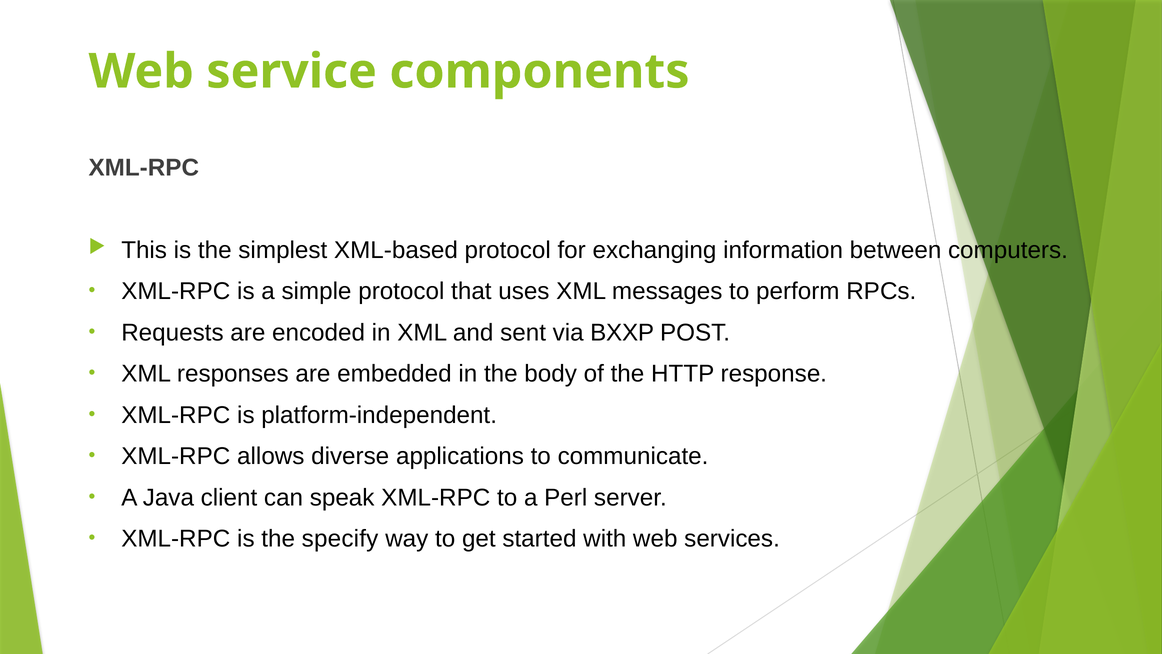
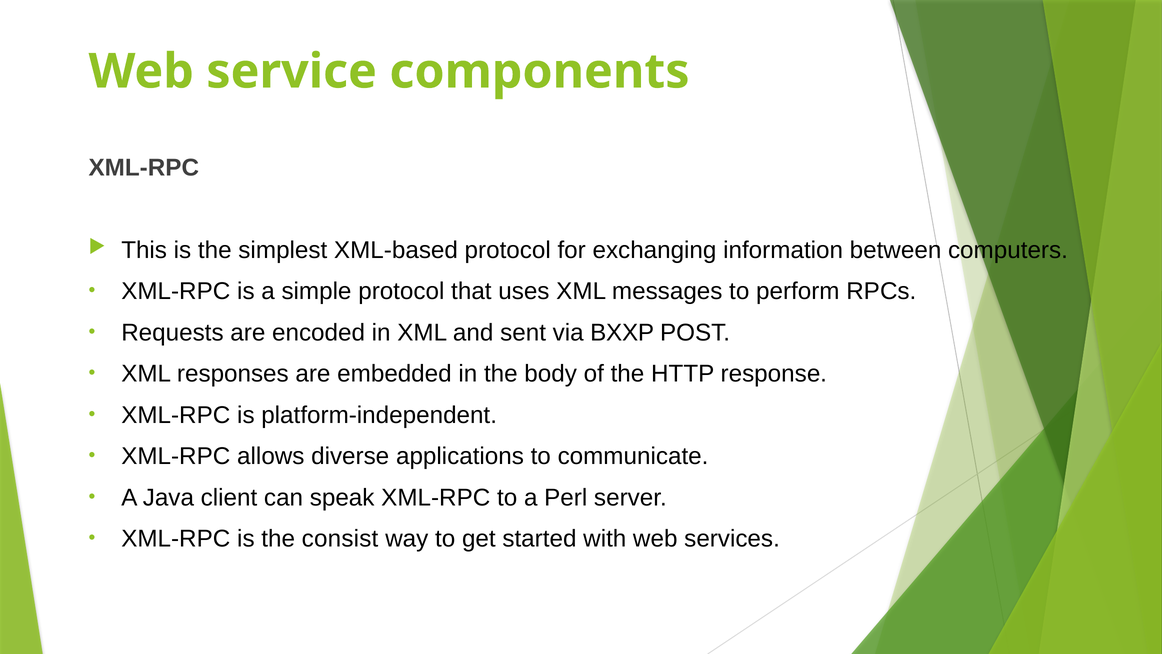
specify: specify -> consist
